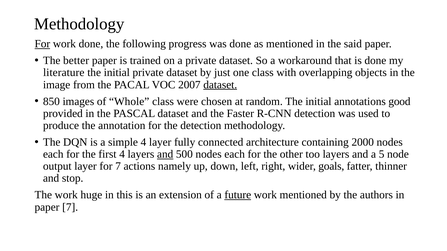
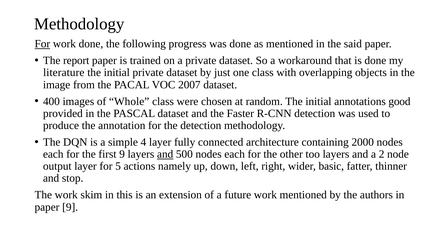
better: better -> report
dataset at (220, 85) underline: present -> none
850: 850 -> 400
first 4: 4 -> 9
5: 5 -> 2
for 7: 7 -> 5
goals: goals -> basic
huge: huge -> skim
future underline: present -> none
paper 7: 7 -> 9
